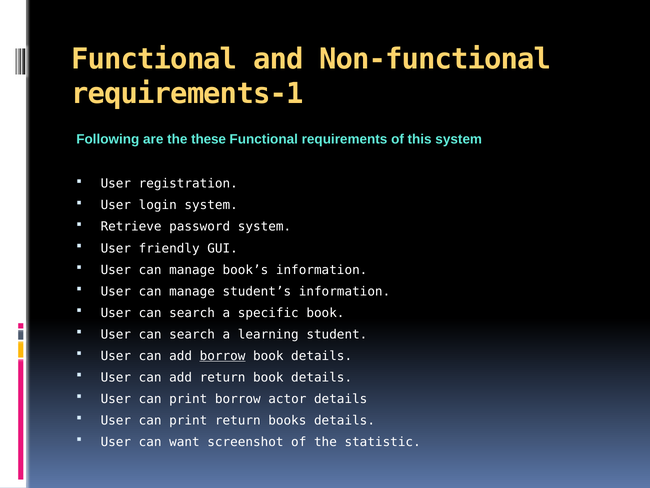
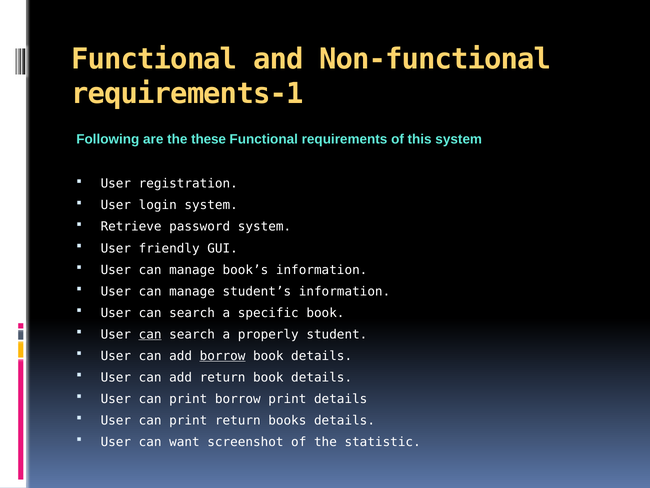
can at (150, 334) underline: none -> present
learning: learning -> properly
borrow actor: actor -> print
